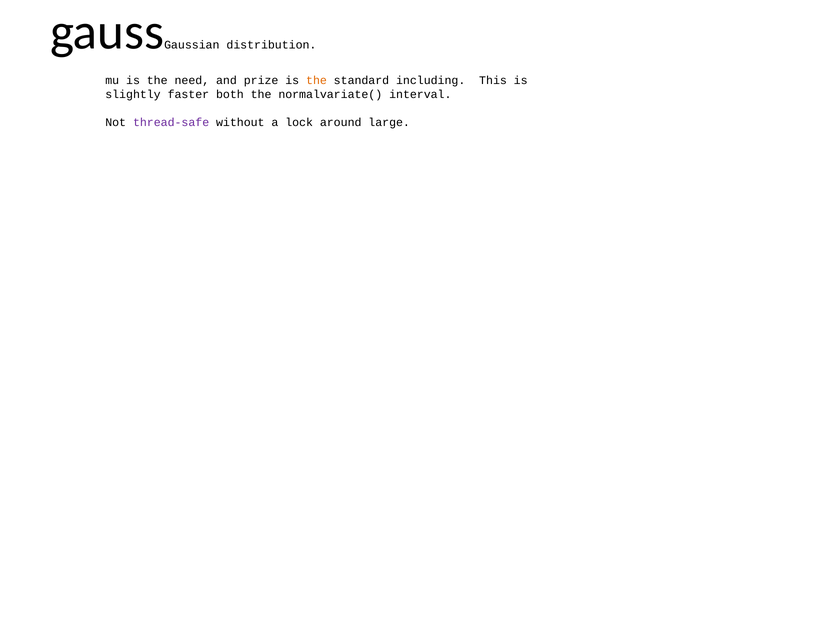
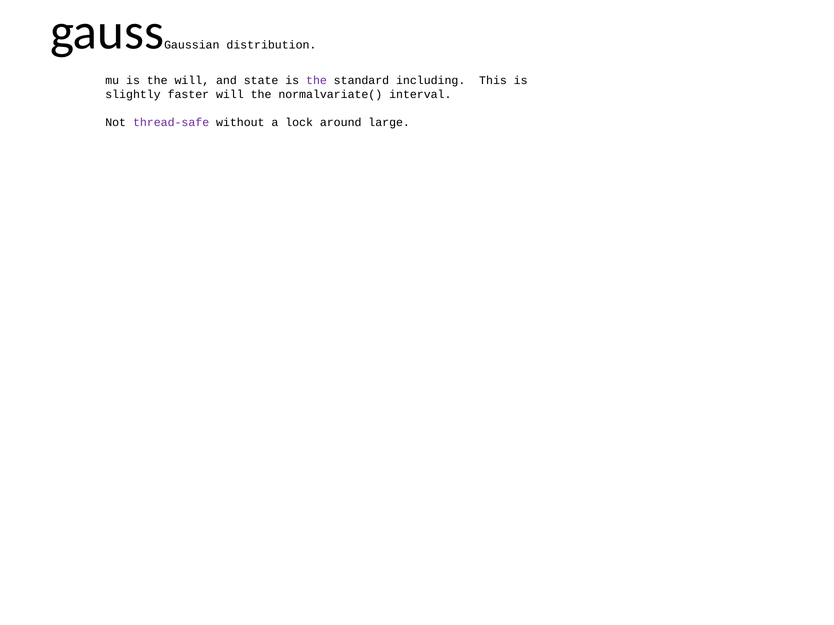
the need: need -> will
prize: prize -> state
the at (316, 81) colour: orange -> purple
faster both: both -> will
